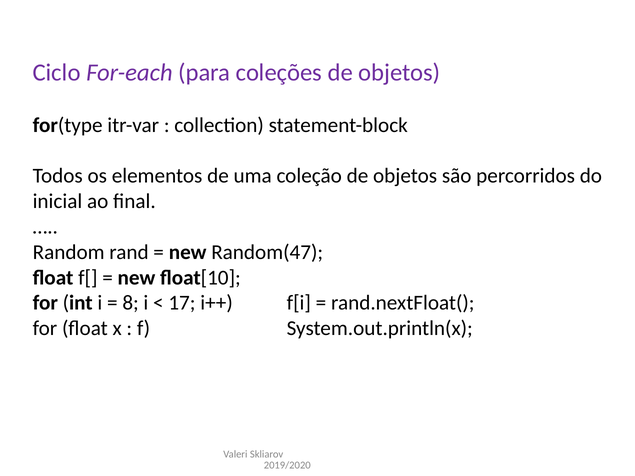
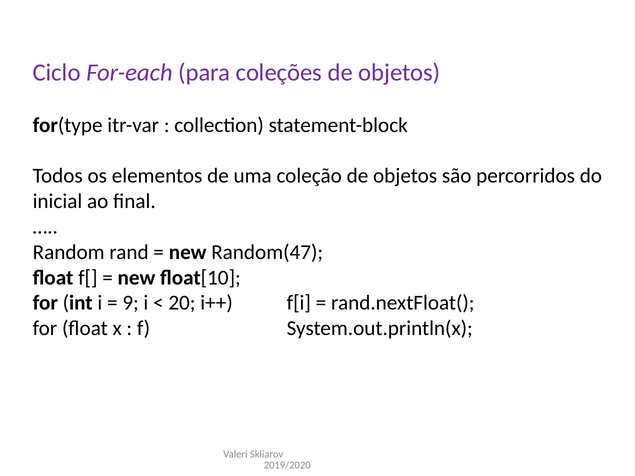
8: 8 -> 9
17: 17 -> 20
